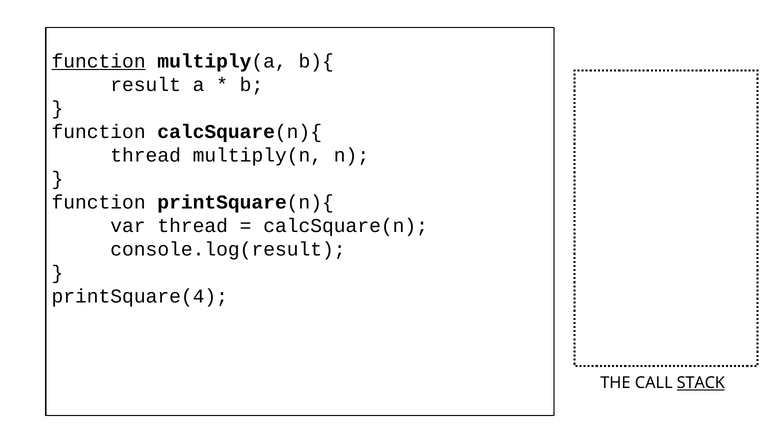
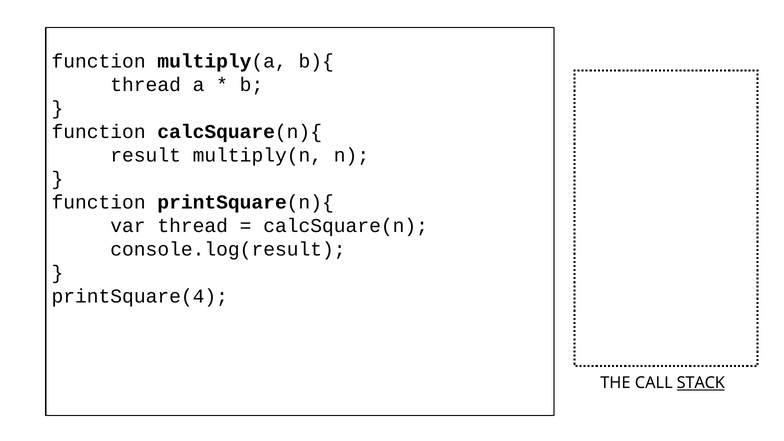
function at (99, 61) underline: present -> none
result at (146, 85): result -> thread
thread at (146, 155): thread -> result
